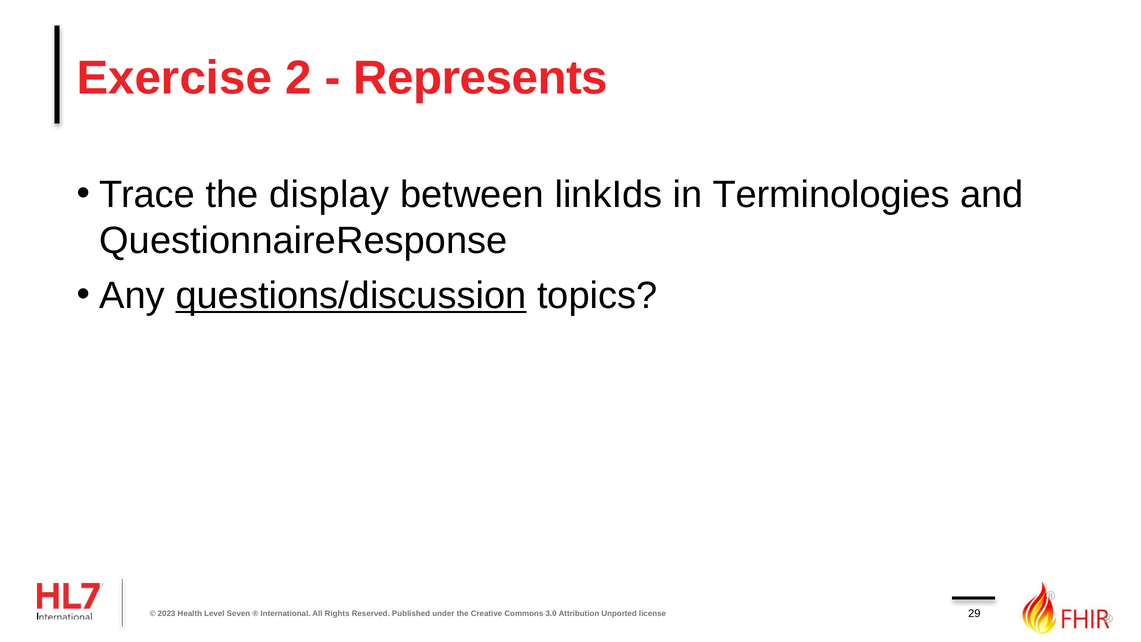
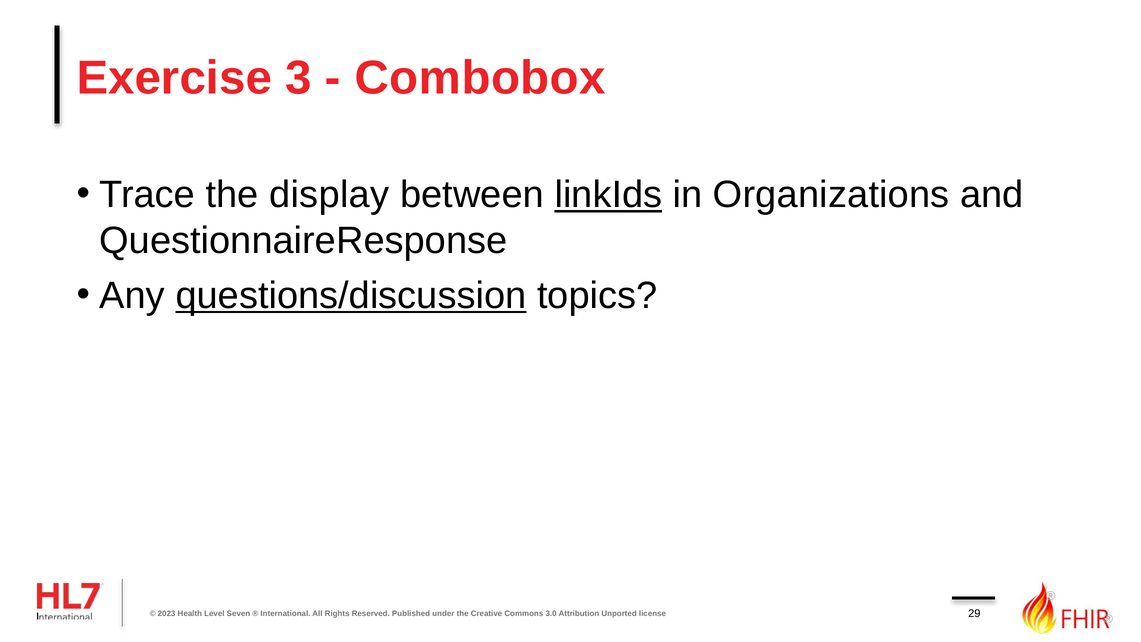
2: 2 -> 3
Represents: Represents -> Combobox
linkIds underline: none -> present
Terminologies: Terminologies -> Organizations
